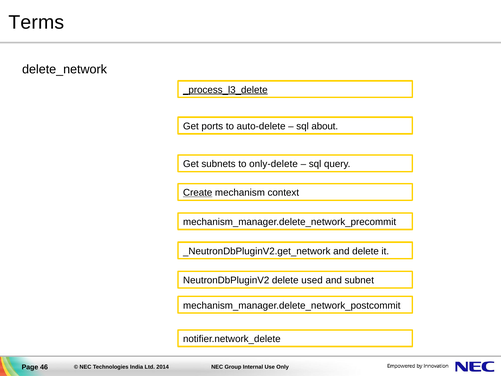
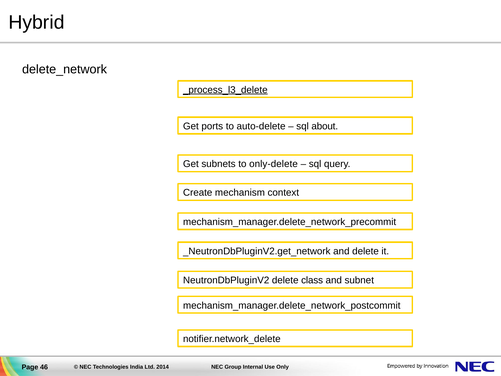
Terms: Terms -> Hybrid
Create underline: present -> none
used: used -> class
